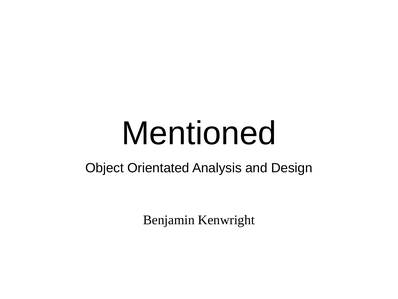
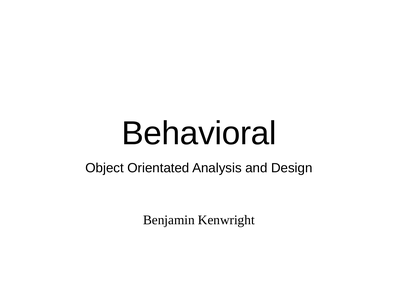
Mentioned: Mentioned -> Behavioral
